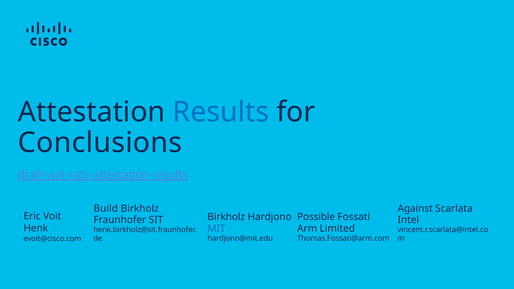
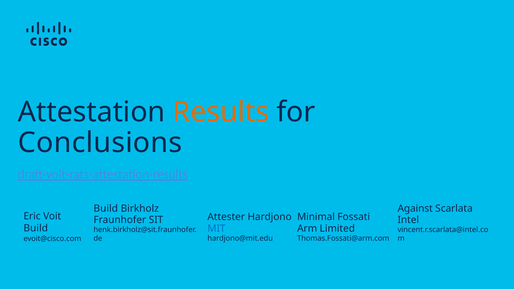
Results colour: blue -> orange
Birkholz at (226, 217): Birkholz -> Attester
Possible: Possible -> Minimal
Henk at (36, 228): Henk -> Build
